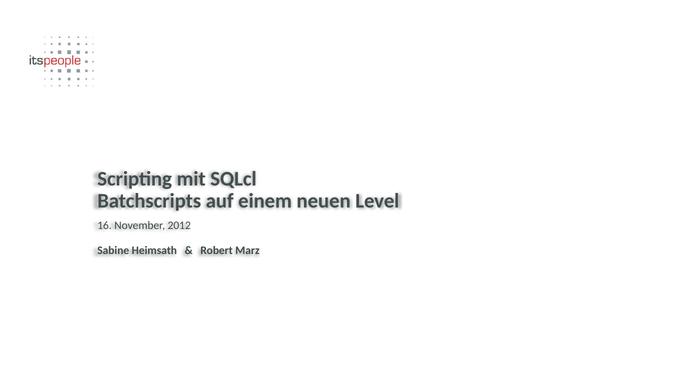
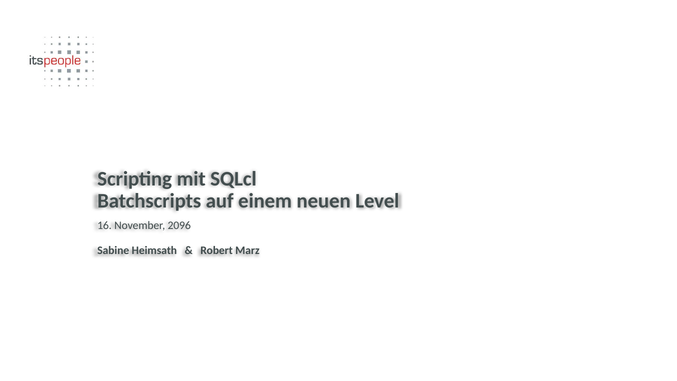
2012: 2012 -> 2096
